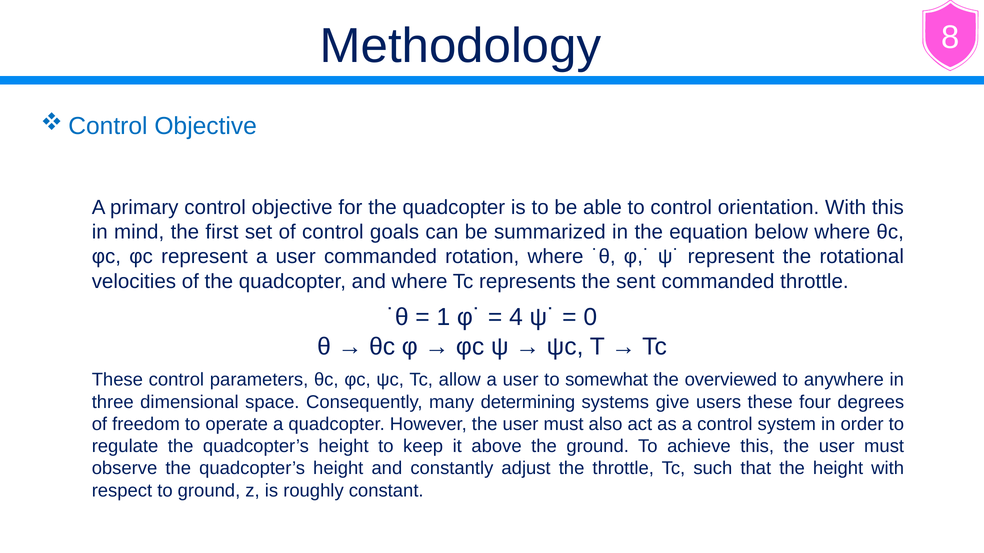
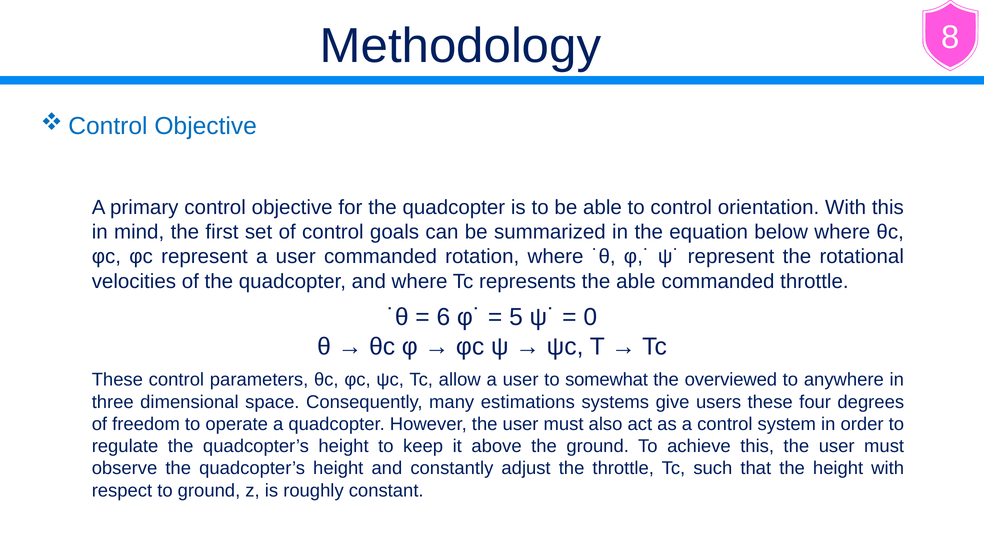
the sent: sent -> able
1: 1 -> 6
4: 4 -> 5
determining: determining -> estimations
